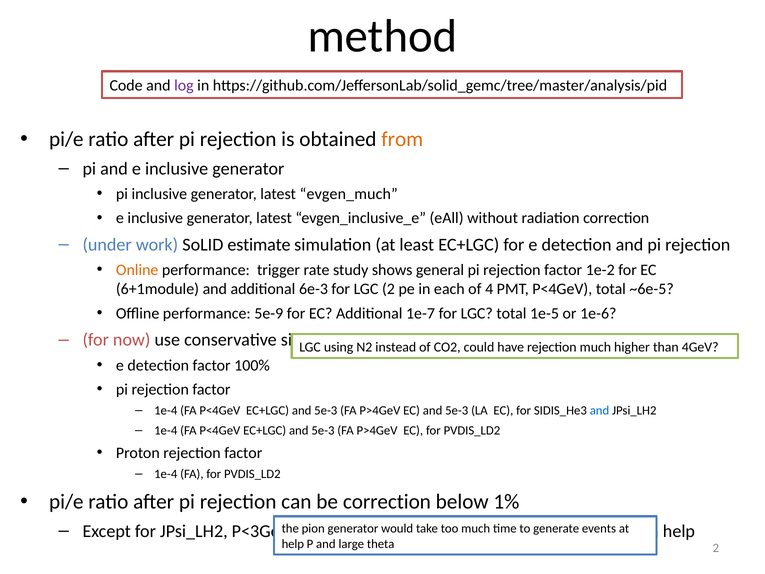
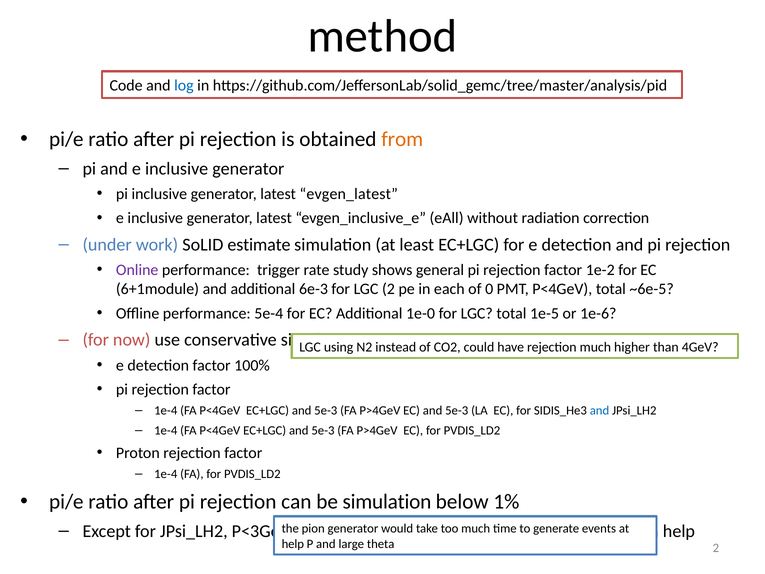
log colour: purple -> blue
evgen_much: evgen_much -> evgen_latest
Online colour: orange -> purple
4: 4 -> 0
5e-9: 5e-9 -> 5e-4
1e-7: 1e-7 -> 1e-0
be correction: correction -> simulation
